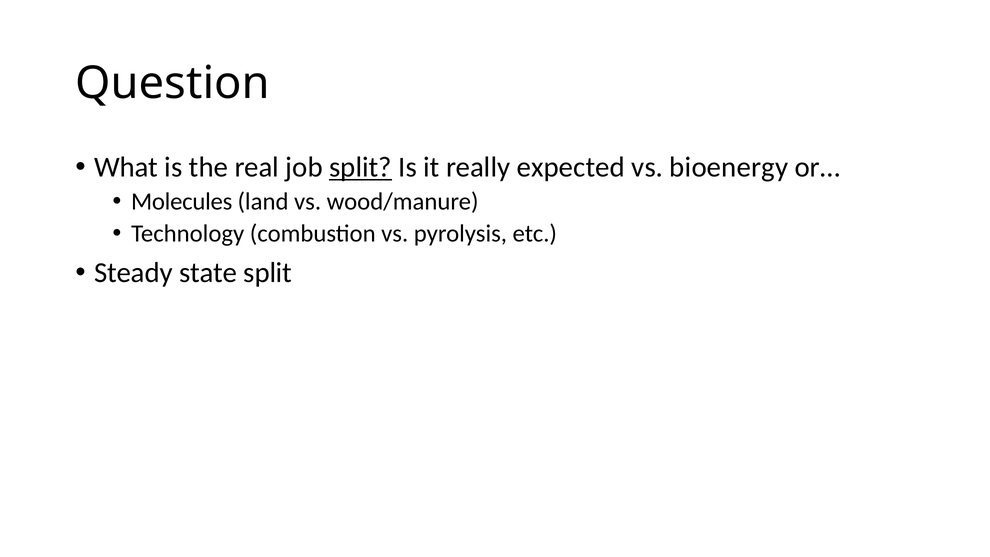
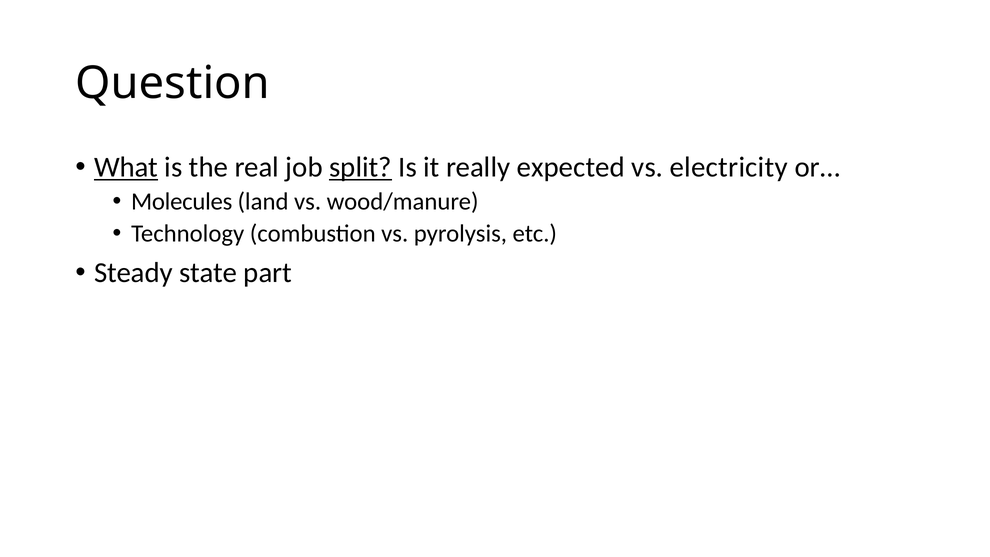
What underline: none -> present
bioenergy: bioenergy -> electricity
state split: split -> part
